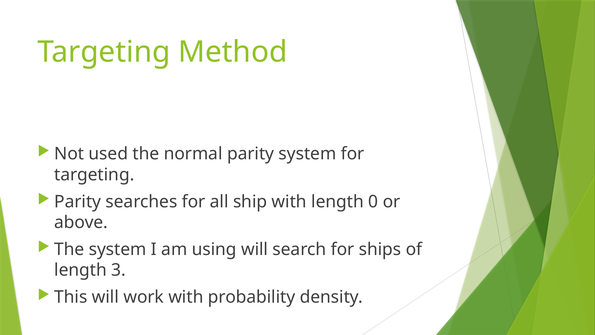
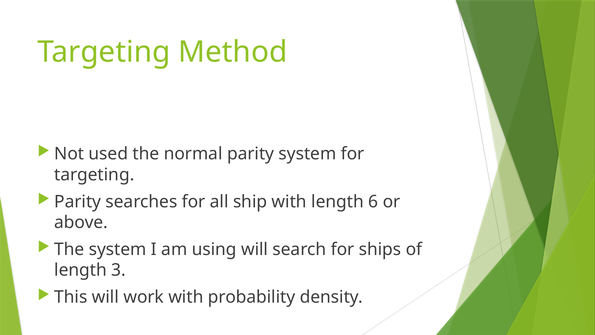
0: 0 -> 6
